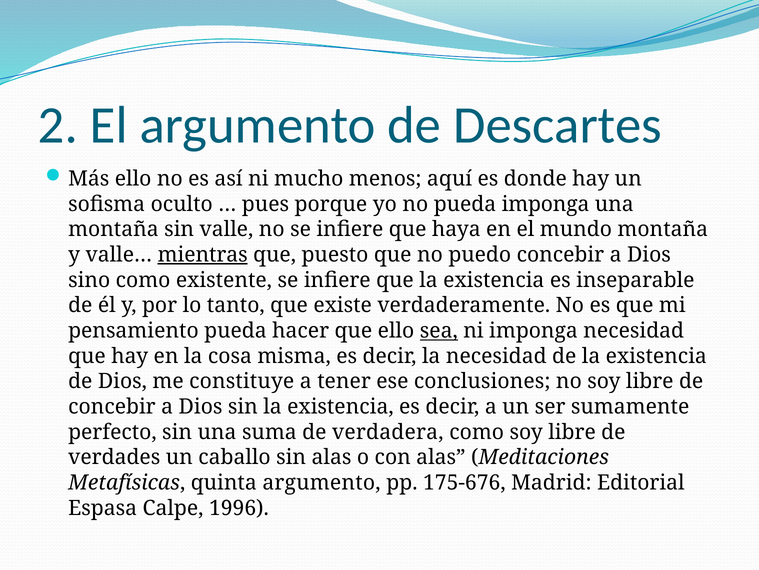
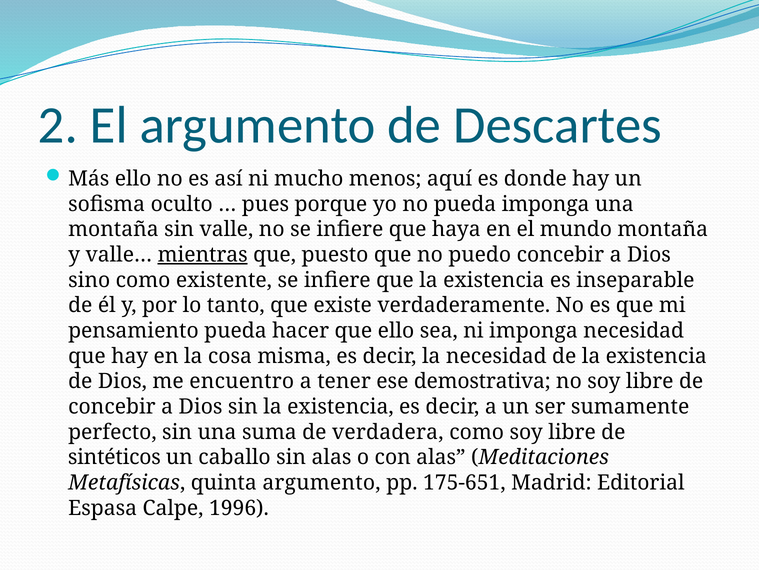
sea underline: present -> none
constituye: constituye -> encuentro
conclusiones: conclusiones -> demostrativa
verdades: verdades -> sintéticos
175-676: 175-676 -> 175-651
